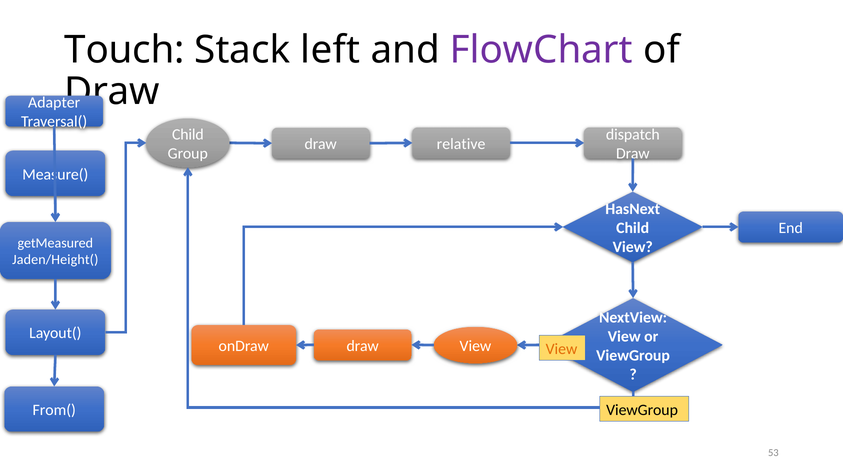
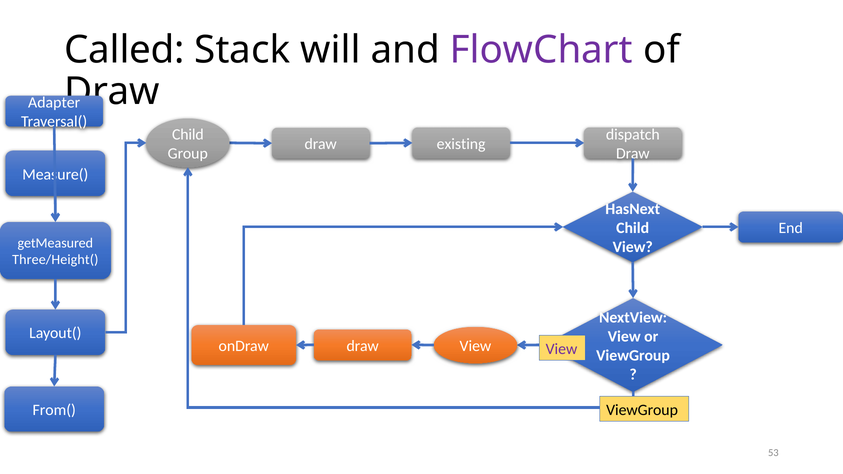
Touch: Touch -> Called
left: left -> will
relative: relative -> existing
Jaden/Height(: Jaden/Height( -> Three/Height(
View at (561, 349) colour: orange -> purple
